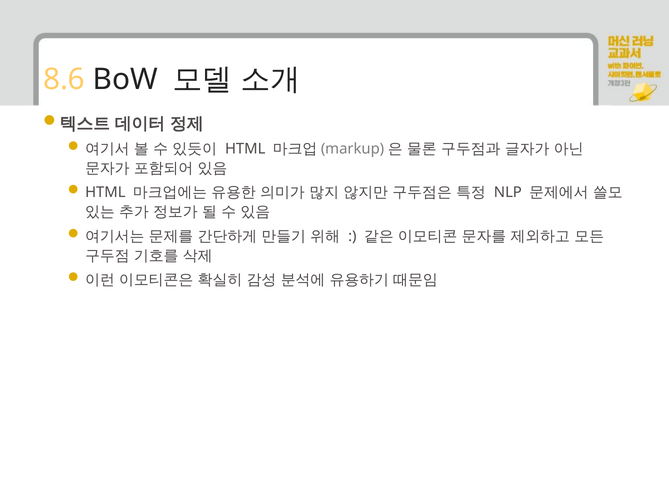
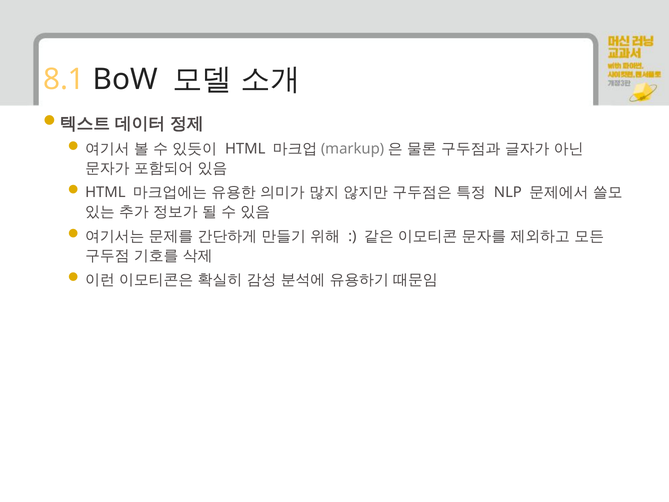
8.6: 8.6 -> 8.1
